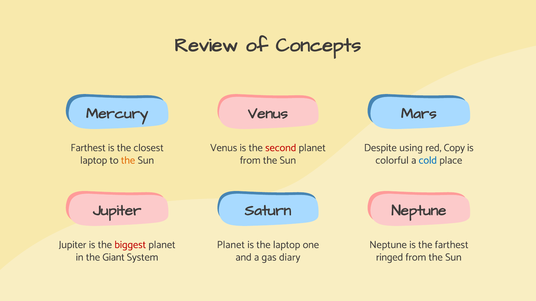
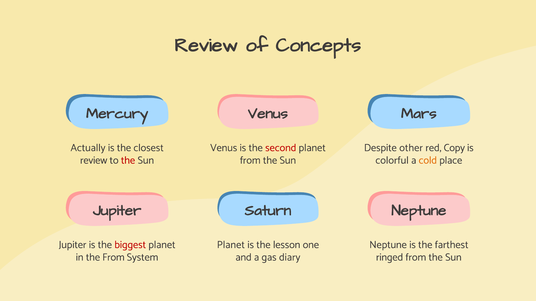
Farthest at (88, 148): Farthest -> Actually
using: using -> other
laptop at (94, 160): laptop -> review
the at (128, 160) colour: orange -> red
cold colour: blue -> orange
the laptop: laptop -> lesson
the Giant: Giant -> From
